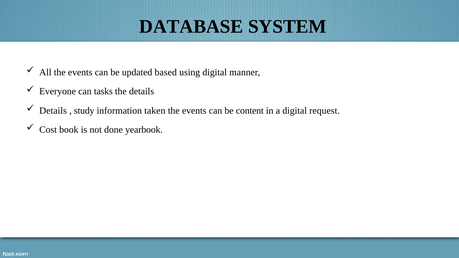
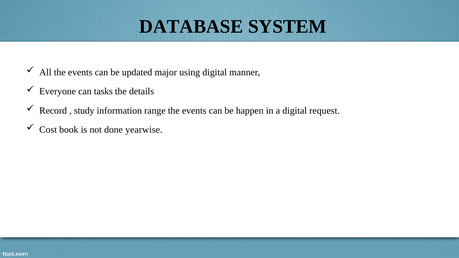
based: based -> major
Details at (53, 111): Details -> Record
taken: taken -> range
content: content -> happen
yearbook: yearbook -> yearwise
